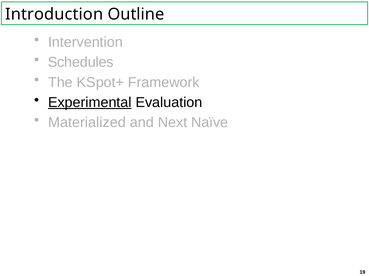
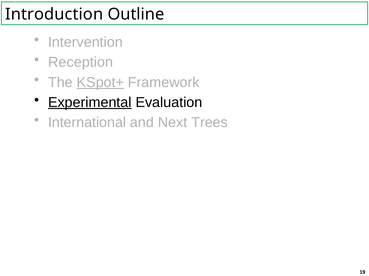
Schedules: Schedules -> Reception
KSpot+ underline: none -> present
Materialized: Materialized -> International
Naïve: Naïve -> Trees
